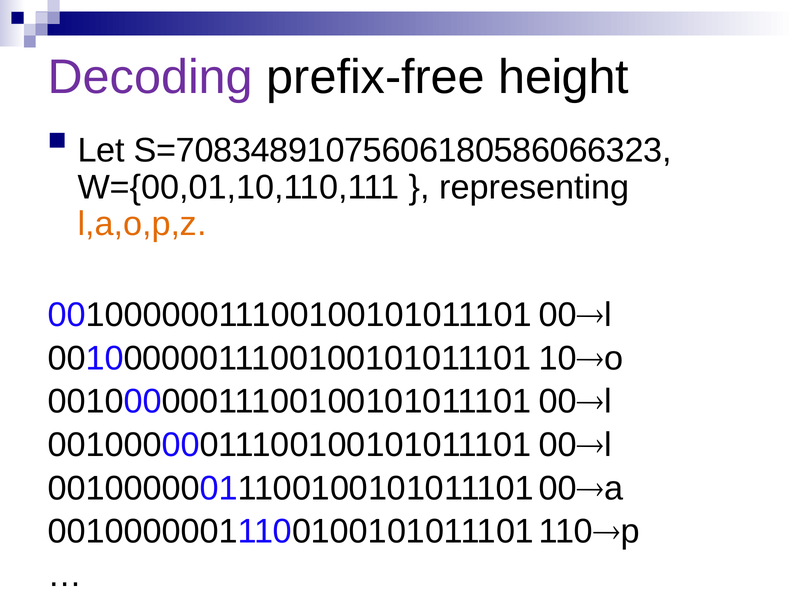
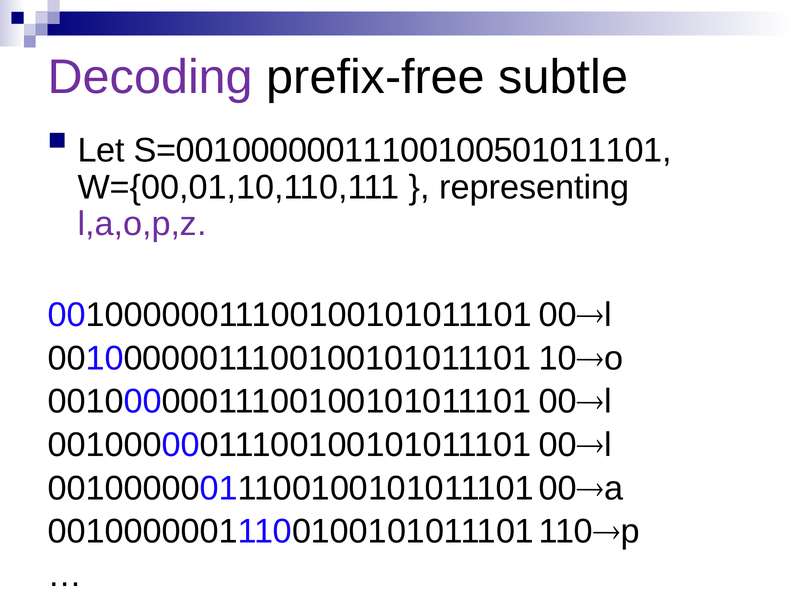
height: height -> subtle
S=70834891075606180586066323: S=70834891075606180586066323 -> S=00100000011100100501011101
l,a,o,p,z colour: orange -> purple
